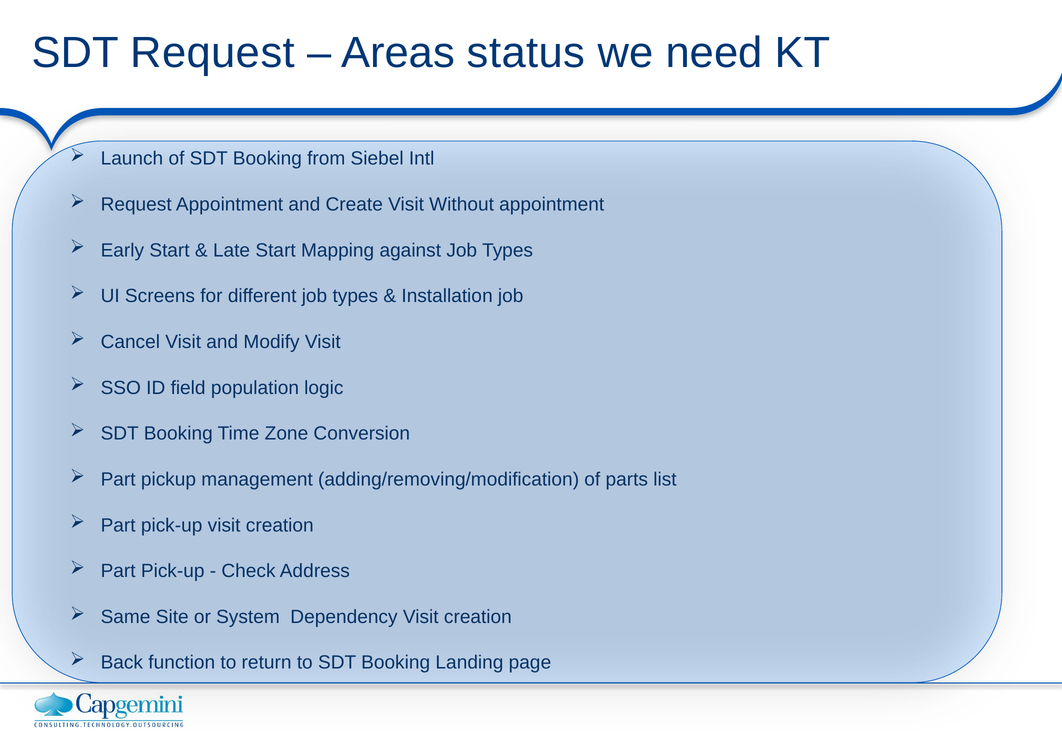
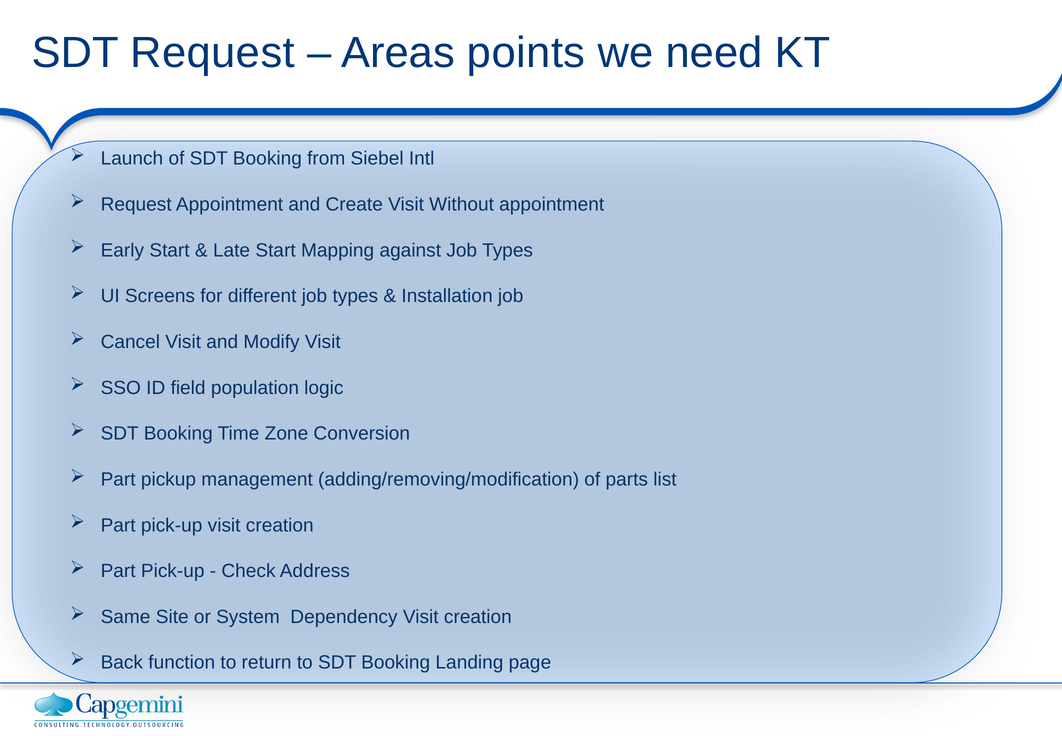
status: status -> points
